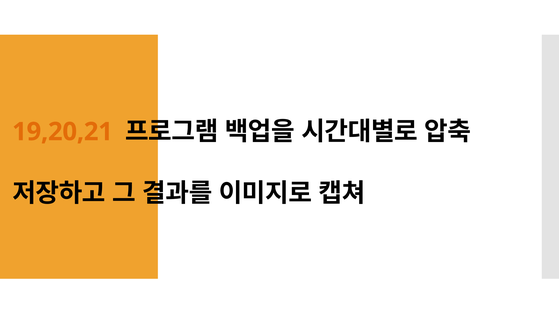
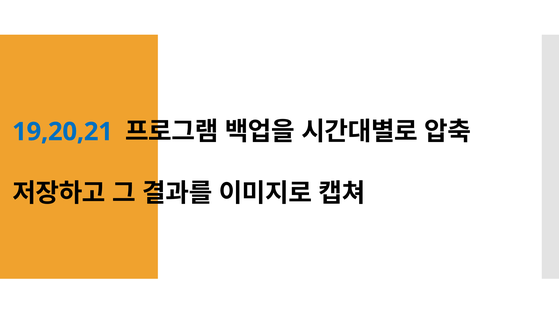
19,20,21 colour: orange -> blue
